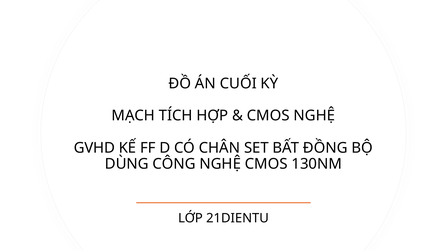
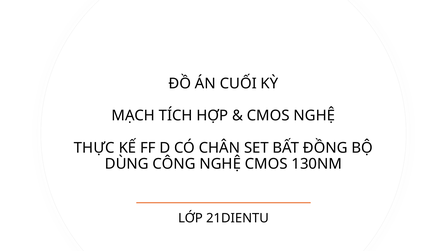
GVHD: GVHD -> THỰC
